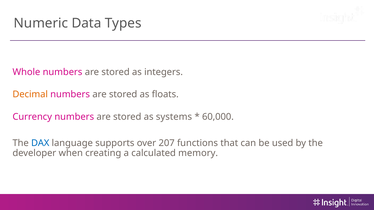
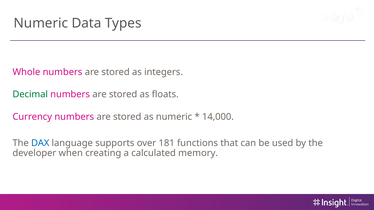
Decimal colour: orange -> green
as systems: systems -> numeric
60,000: 60,000 -> 14,000
207: 207 -> 181
